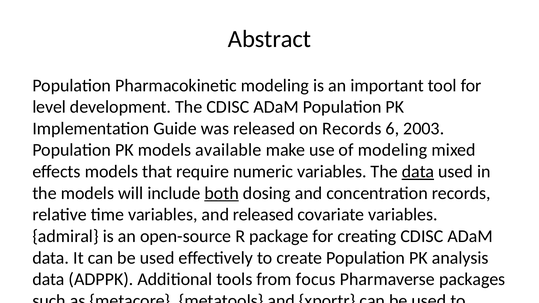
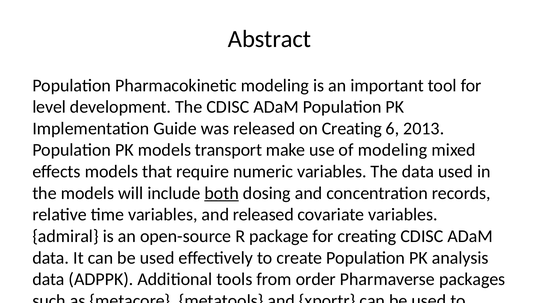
on Records: Records -> Creating
2003: 2003 -> 2013
available: available -> transport
data at (418, 172) underline: present -> none
focus: focus -> order
